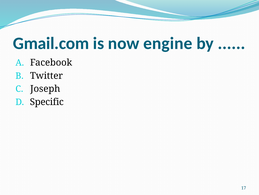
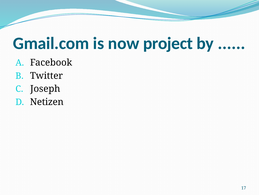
engine: engine -> project
Specific: Specific -> Netizen
